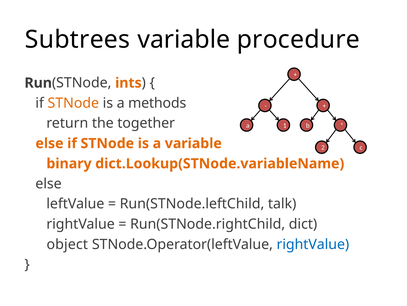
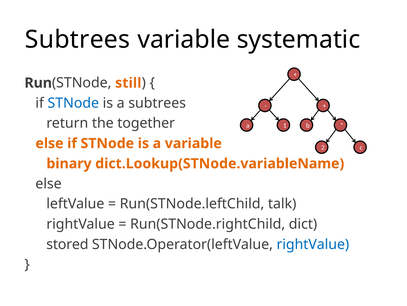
procedure: procedure -> systematic
ints: ints -> still
STNode at (73, 103) colour: orange -> blue
a methods: methods -> subtrees
object: object -> stored
